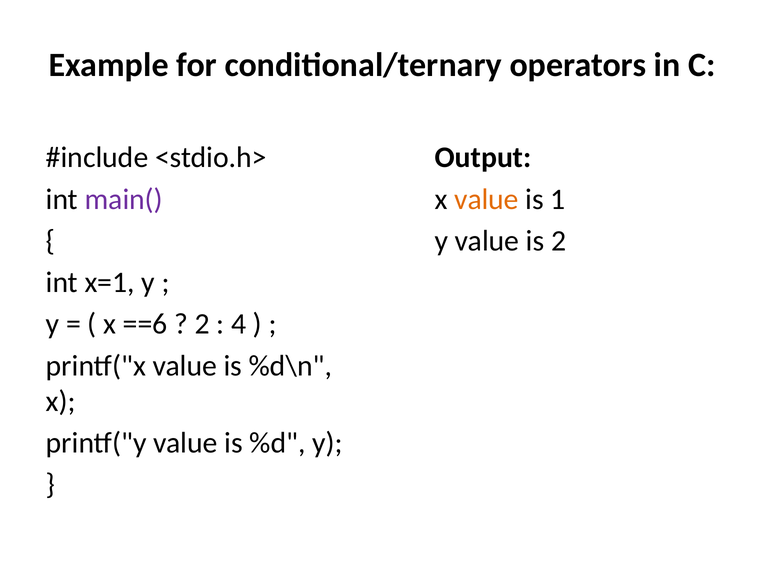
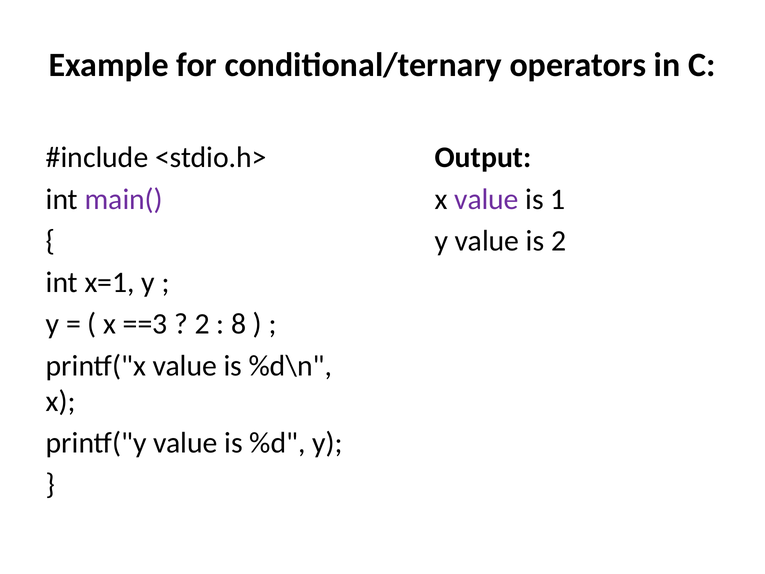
value at (486, 199) colour: orange -> purple
==6: ==6 -> ==3
4: 4 -> 8
